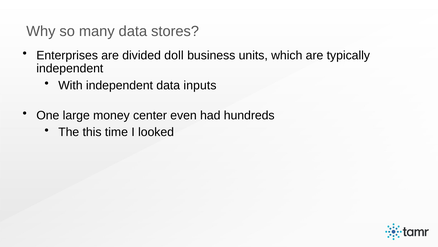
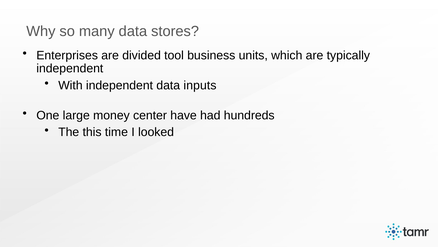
doll: doll -> tool
even: even -> have
